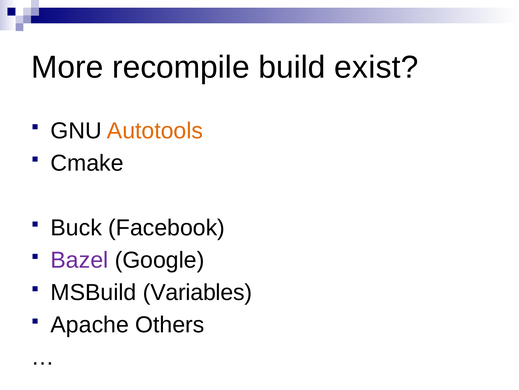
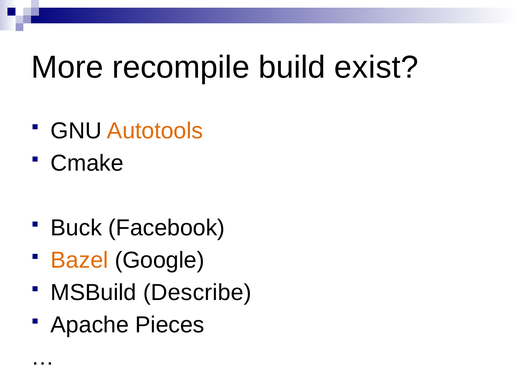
Bazel colour: purple -> orange
Variables: Variables -> Describe
Others: Others -> Pieces
